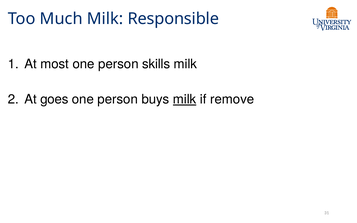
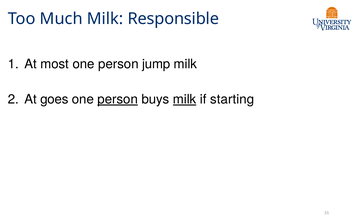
skills: skills -> jump
person at (118, 99) underline: none -> present
remove: remove -> starting
